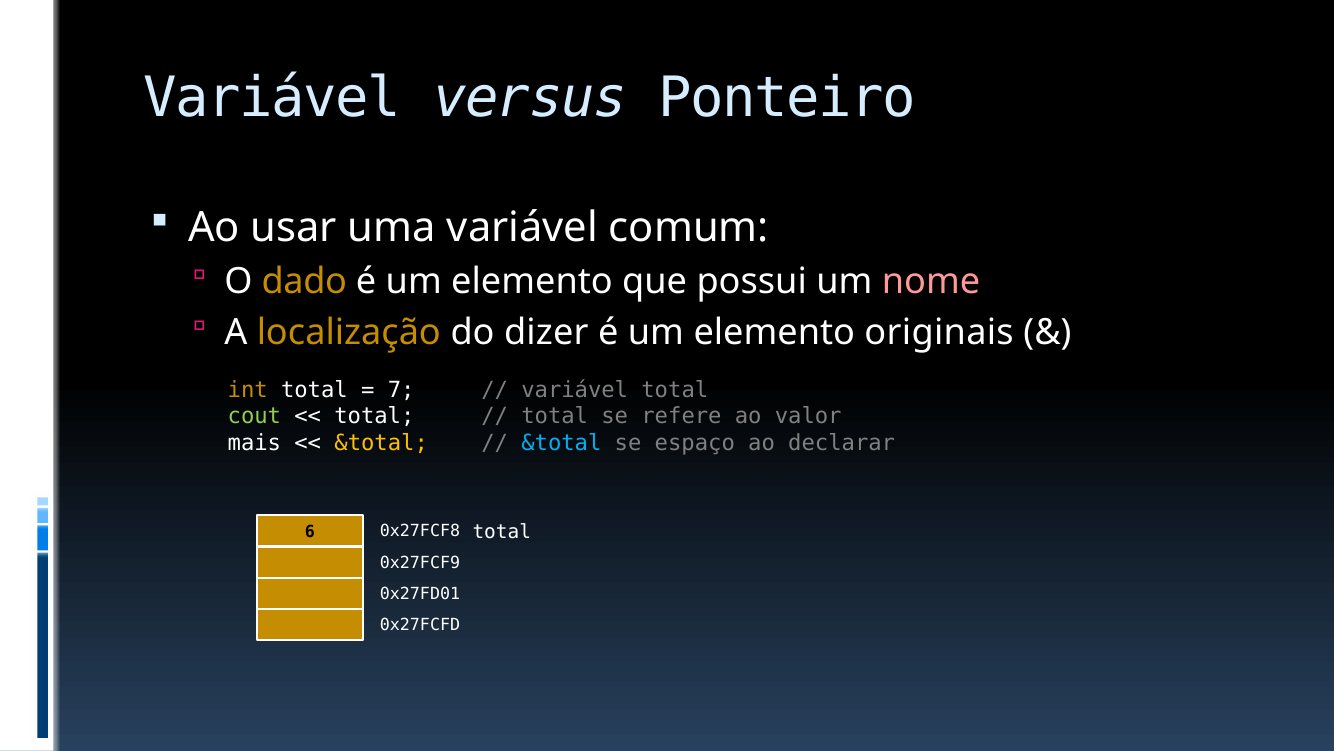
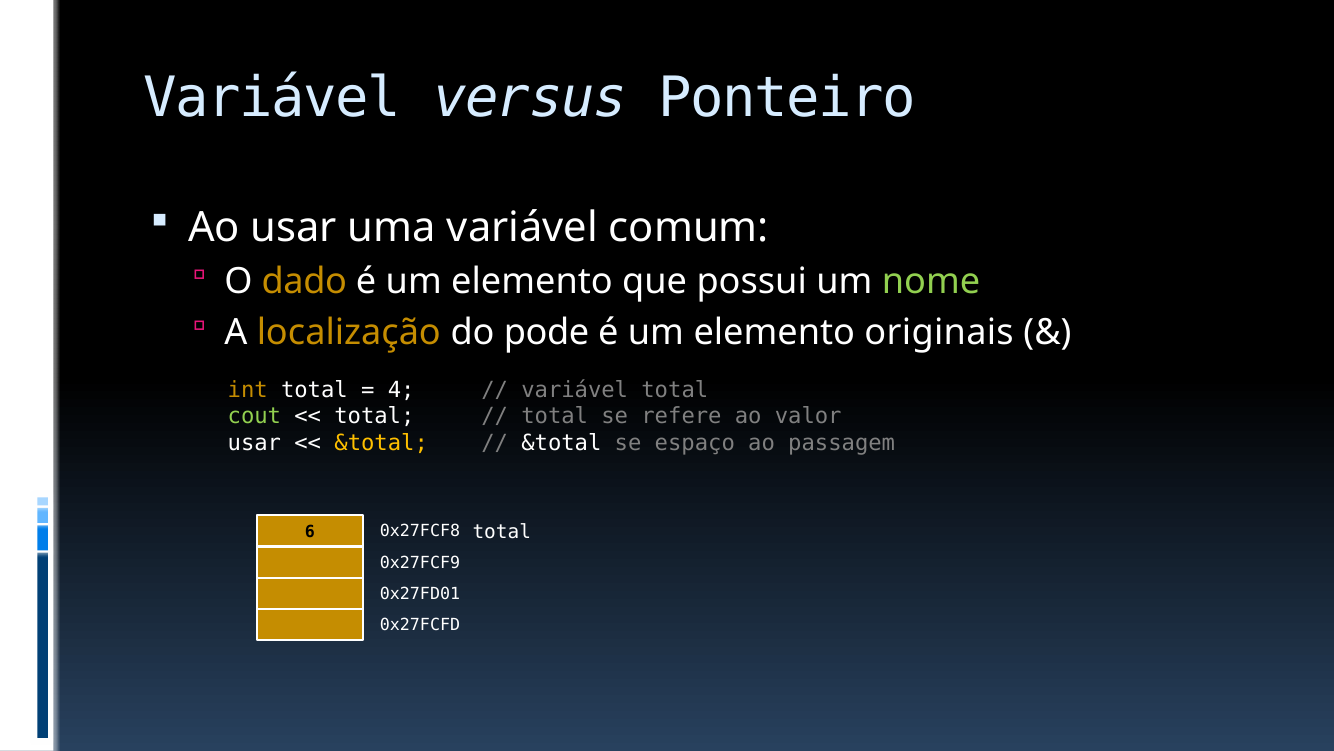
nome colour: pink -> light green
dizer: dizer -> pode
7: 7 -> 4
mais at (254, 443): mais -> usar
&total at (561, 443) colour: light blue -> white
declarar: declarar -> passagem
